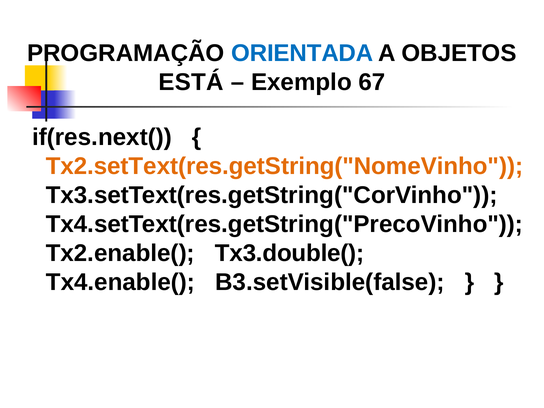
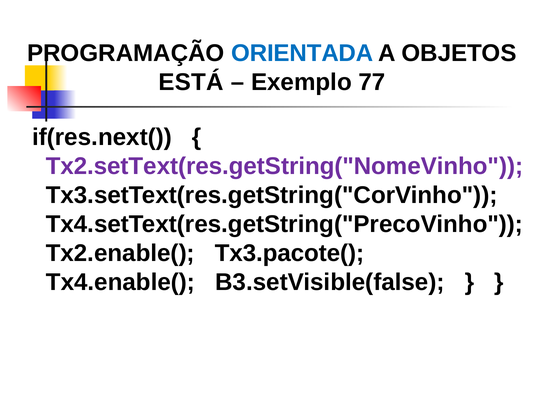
67: 67 -> 77
Tx2.setText(res.getString("NomeVinho colour: orange -> purple
Tx3.double(: Tx3.double( -> Tx3.pacote(
